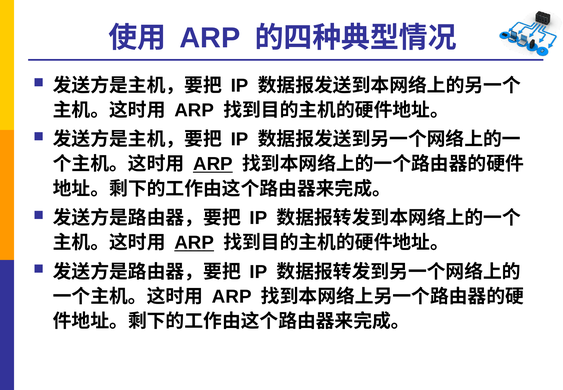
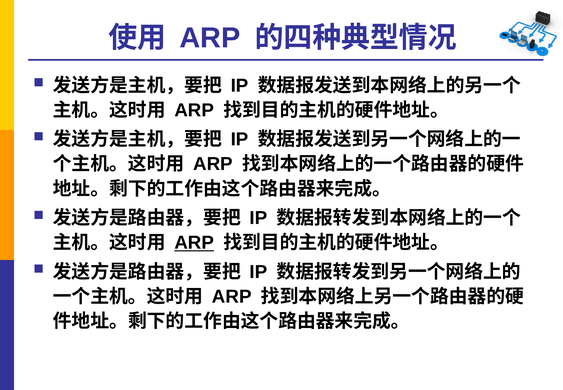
ARP at (213, 164) underline: present -> none
